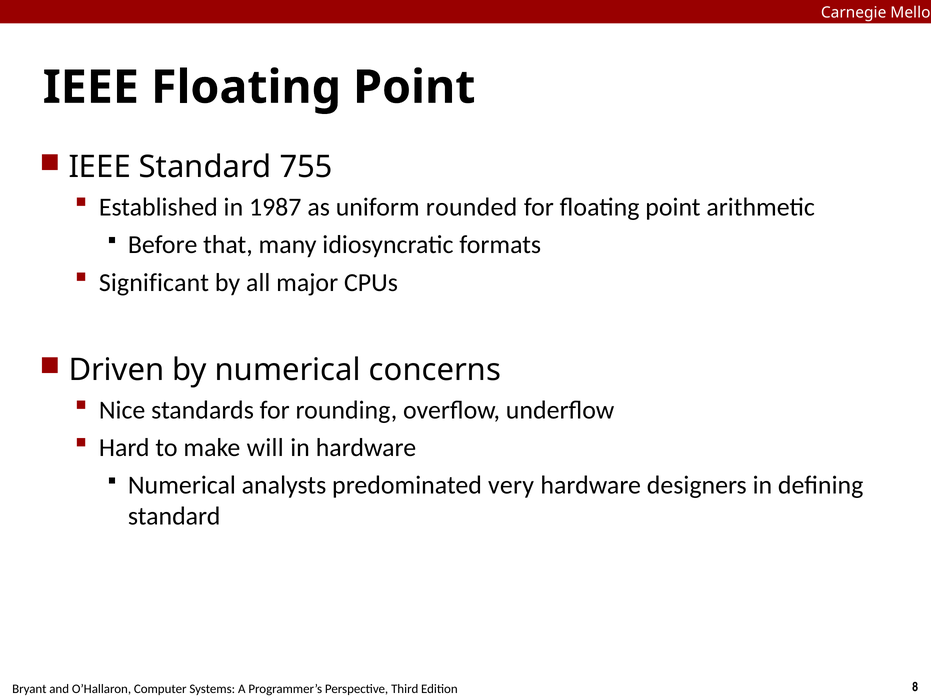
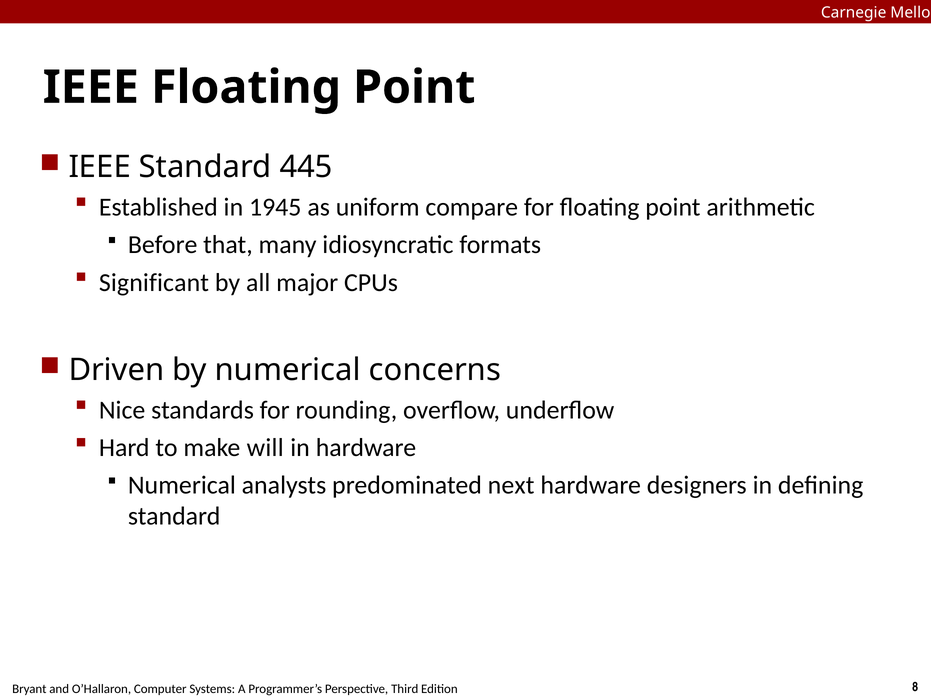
755: 755 -> 445
1987: 1987 -> 1945
rounded: rounded -> compare
very: very -> next
